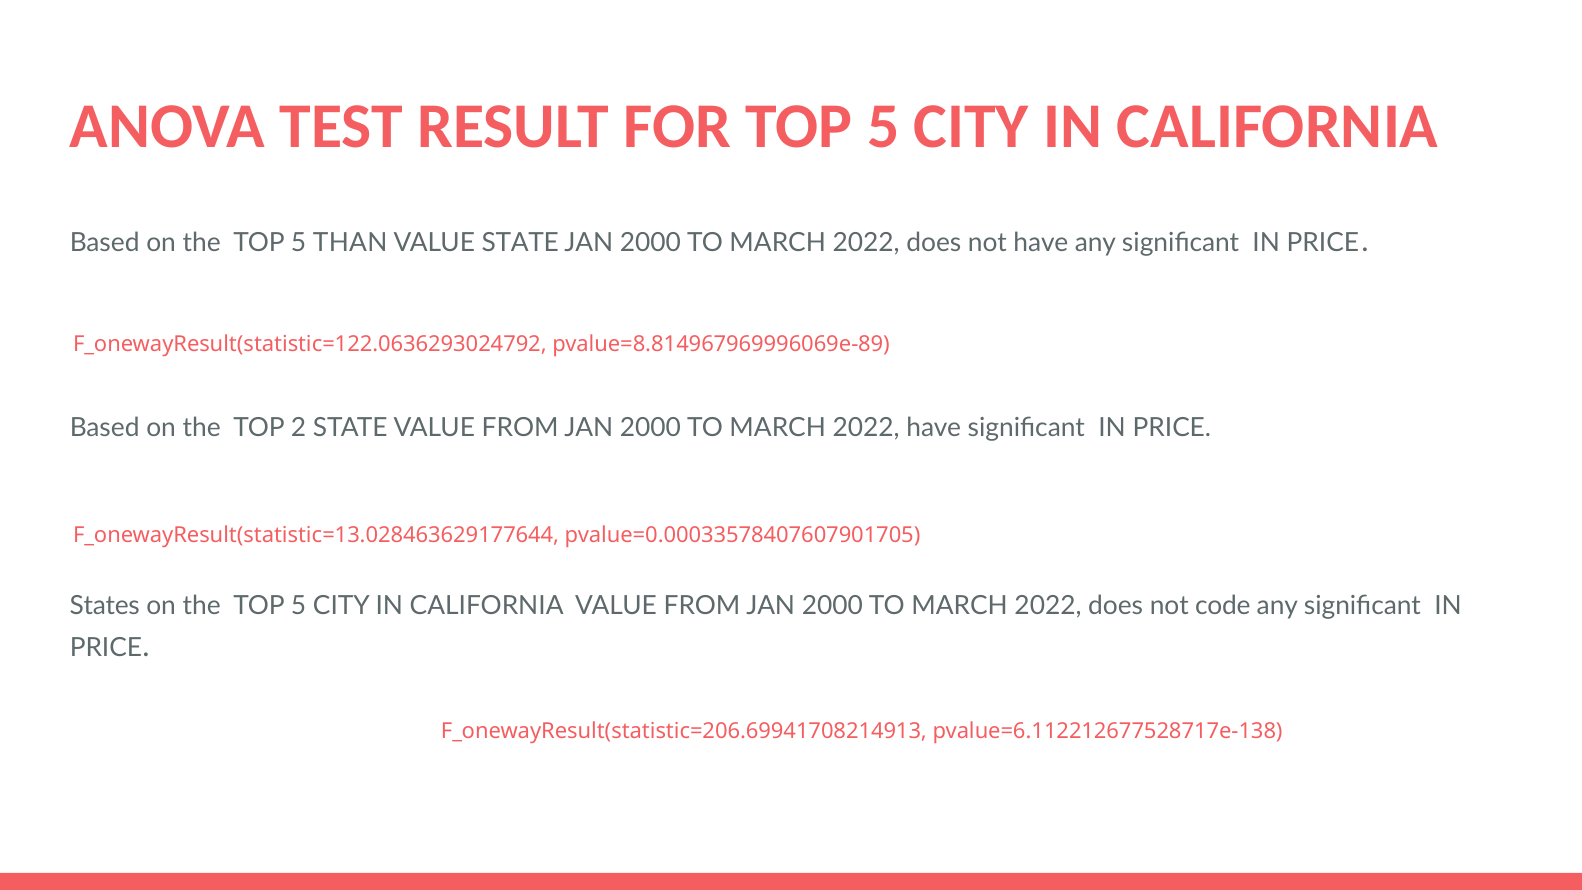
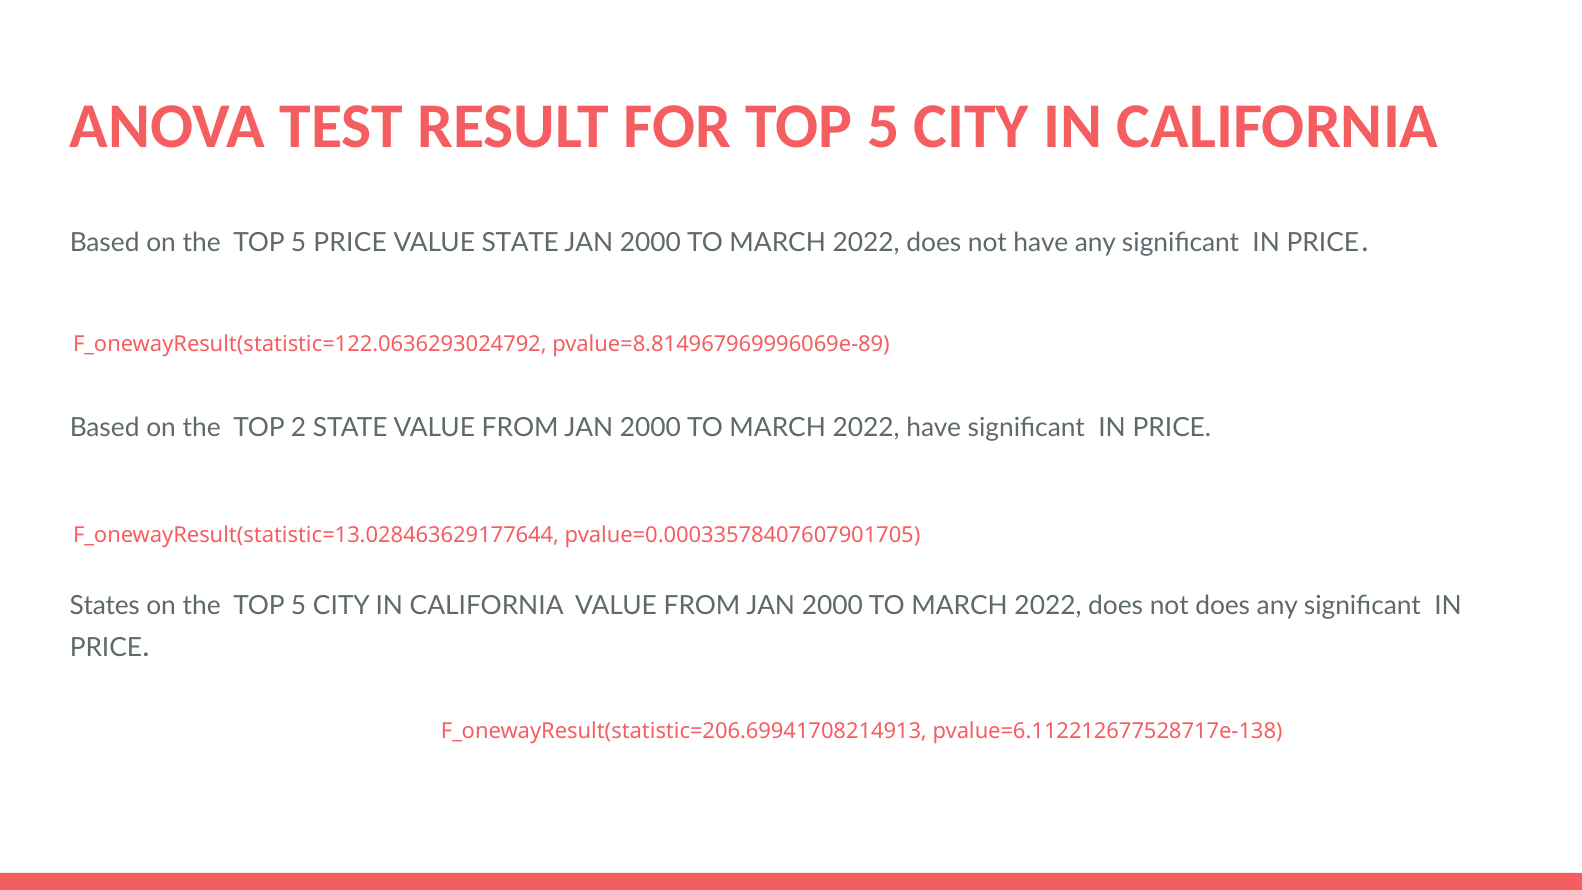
5 THAN: THAN -> PRICE
not code: code -> does
